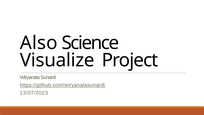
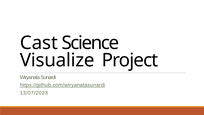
Also: Also -> Cast
